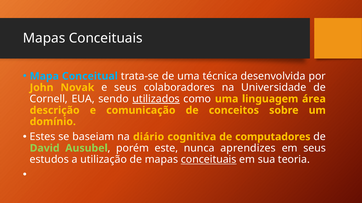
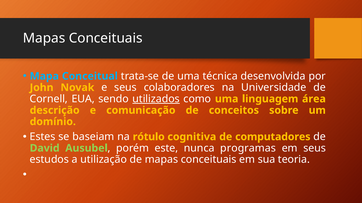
diário: diário -> rótulo
aprendizes: aprendizes -> programas
conceituais at (209, 160) underline: present -> none
